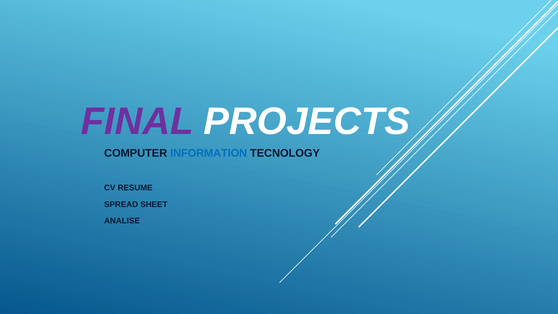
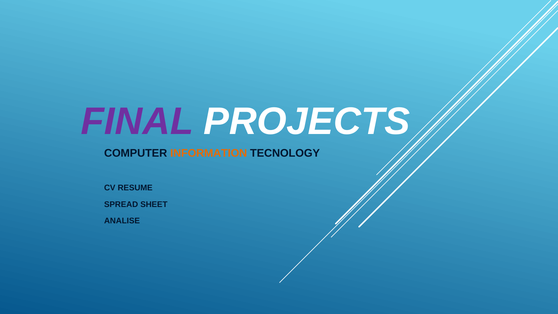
INFORMATION colour: blue -> orange
